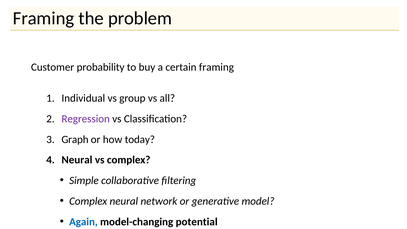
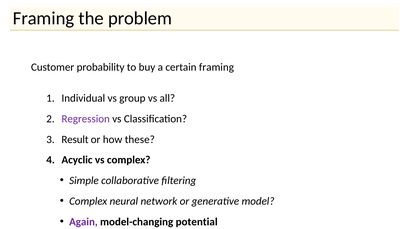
Graph: Graph -> Result
today: today -> these
Neural at (77, 160): Neural -> Acyclic
Again colour: blue -> purple
